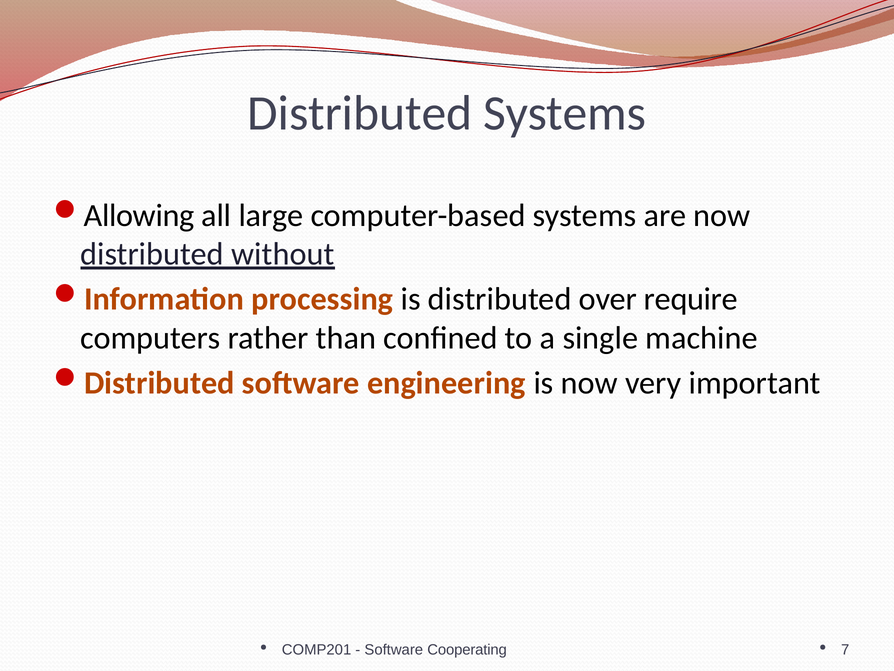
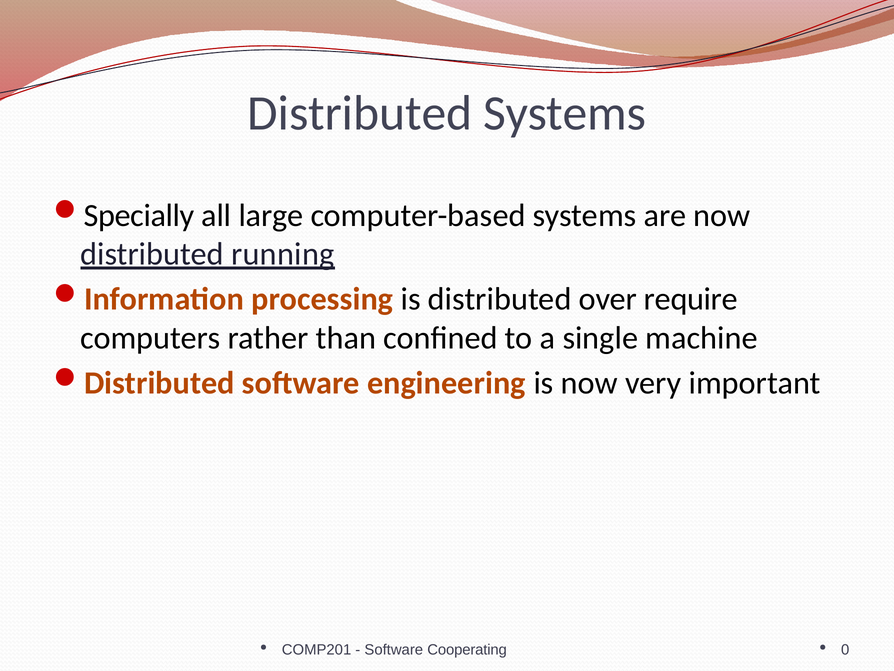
Allowing: Allowing -> Specially
without: without -> running
7: 7 -> 0
